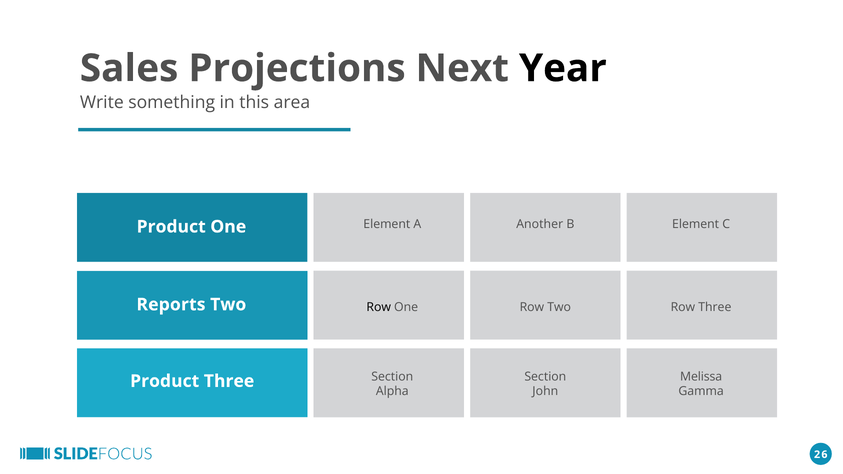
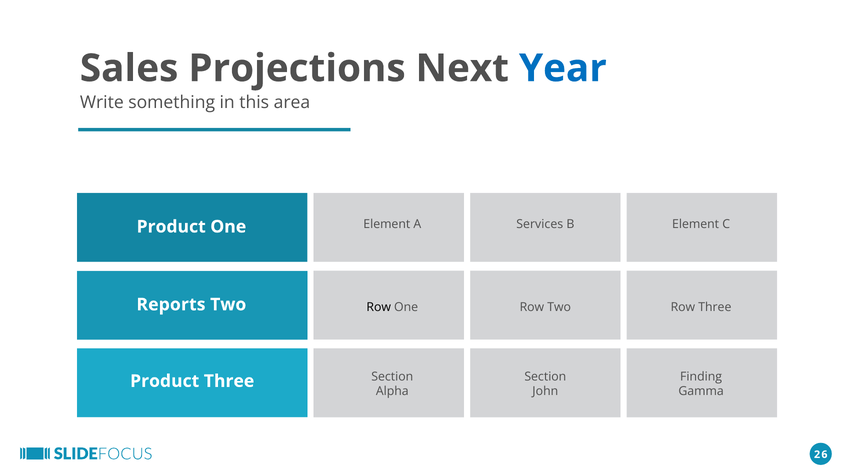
Year colour: black -> blue
Another: Another -> Services
Melissa: Melissa -> Finding
